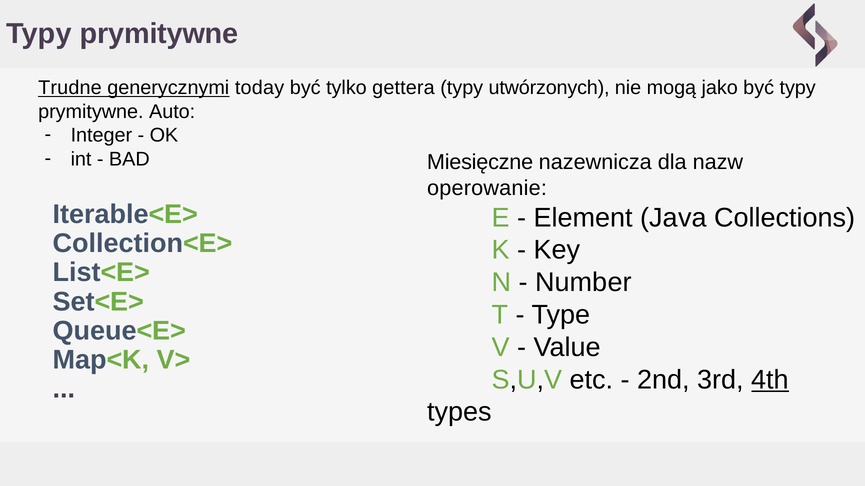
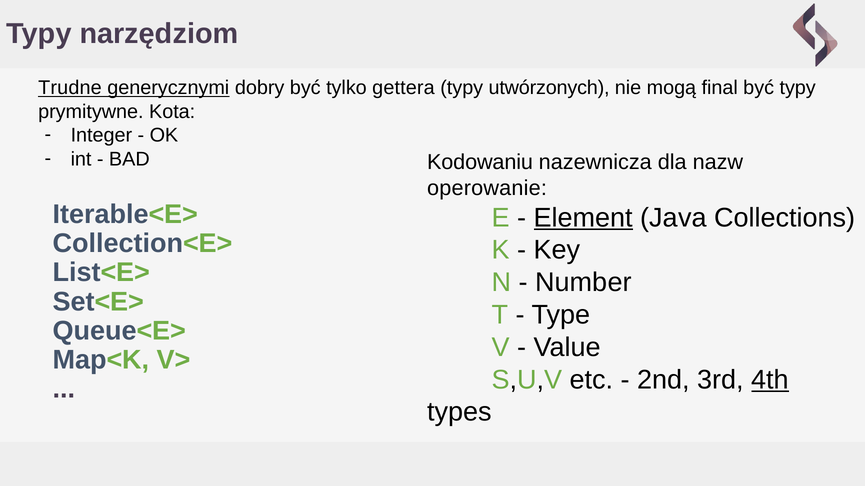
prymitywne at (159, 34): prymitywne -> narzędziom
today: today -> dobry
jako: jako -> final
Auto: Auto -> Kota
Miesięczne: Miesięczne -> Kodowaniu
Element underline: none -> present
